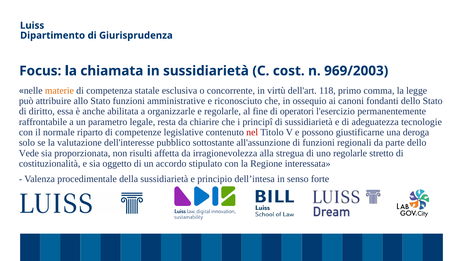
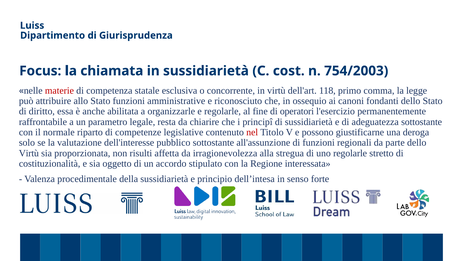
969/2003: 969/2003 -> 754/2003
materie colour: orange -> red
adeguatezza tecnologie: tecnologie -> sottostante
Vede at (29, 153): Vede -> Virtù
